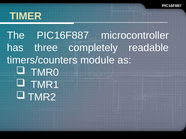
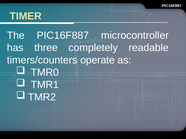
module: module -> operate
